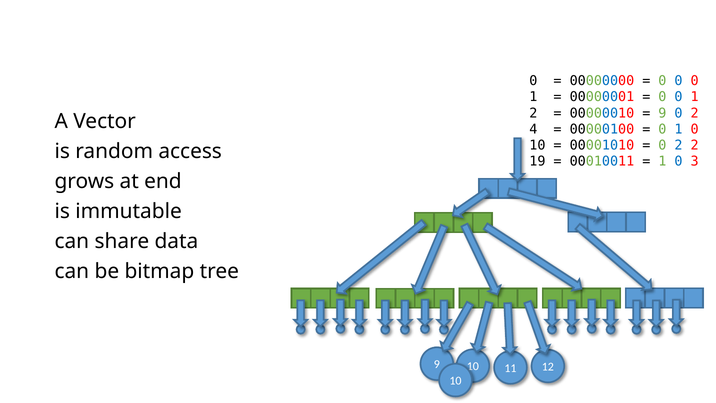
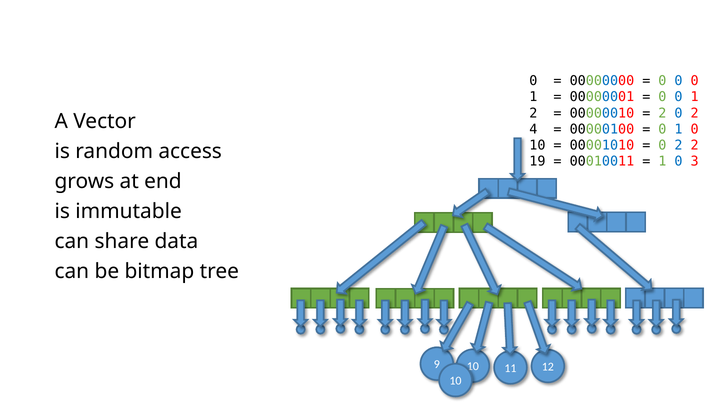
9 at (662, 113): 9 -> 2
